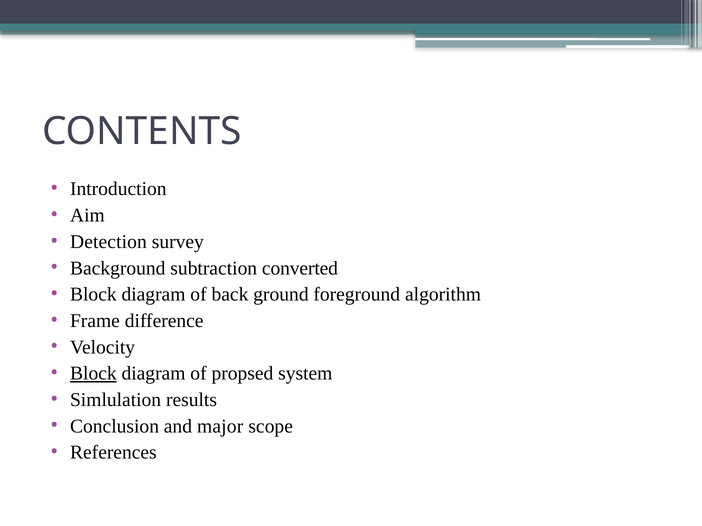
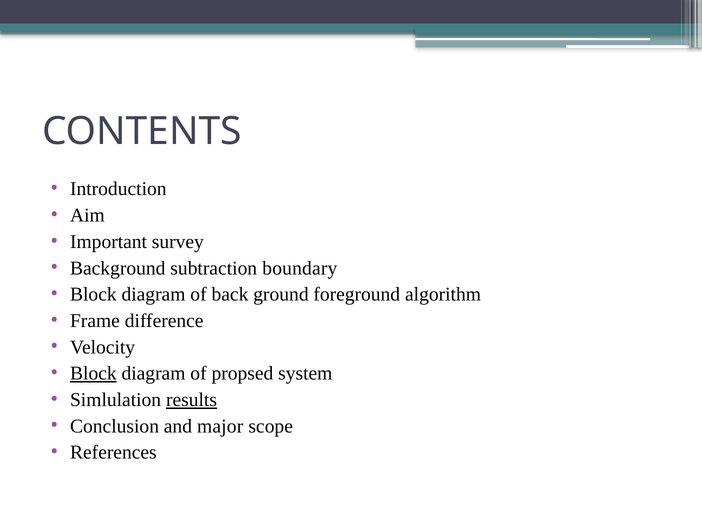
Detection: Detection -> Important
converted: converted -> boundary
results underline: none -> present
